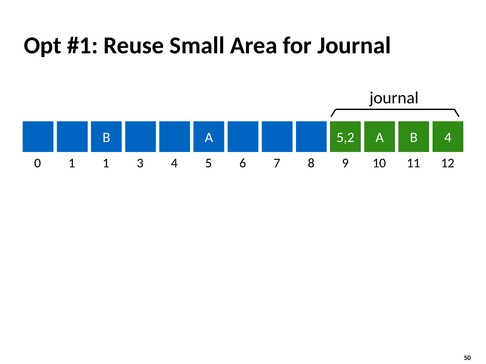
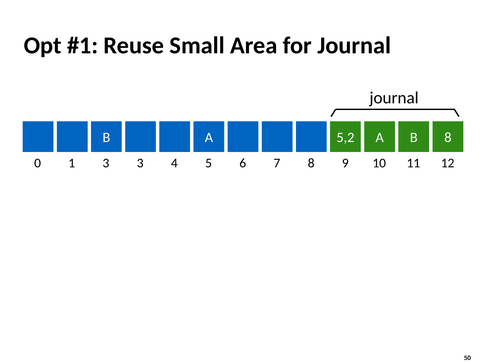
B 4: 4 -> 8
1 1: 1 -> 3
